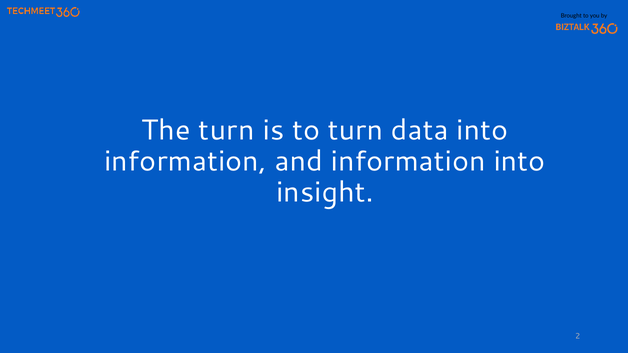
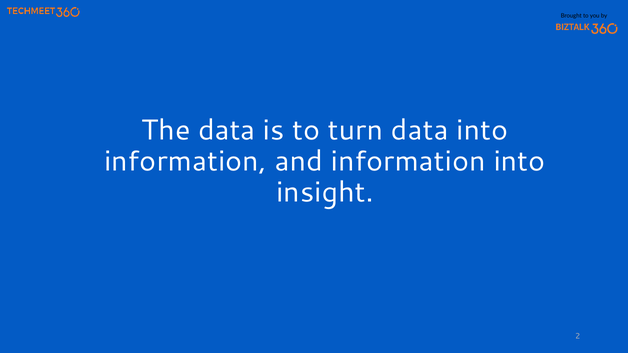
The turn: turn -> data
